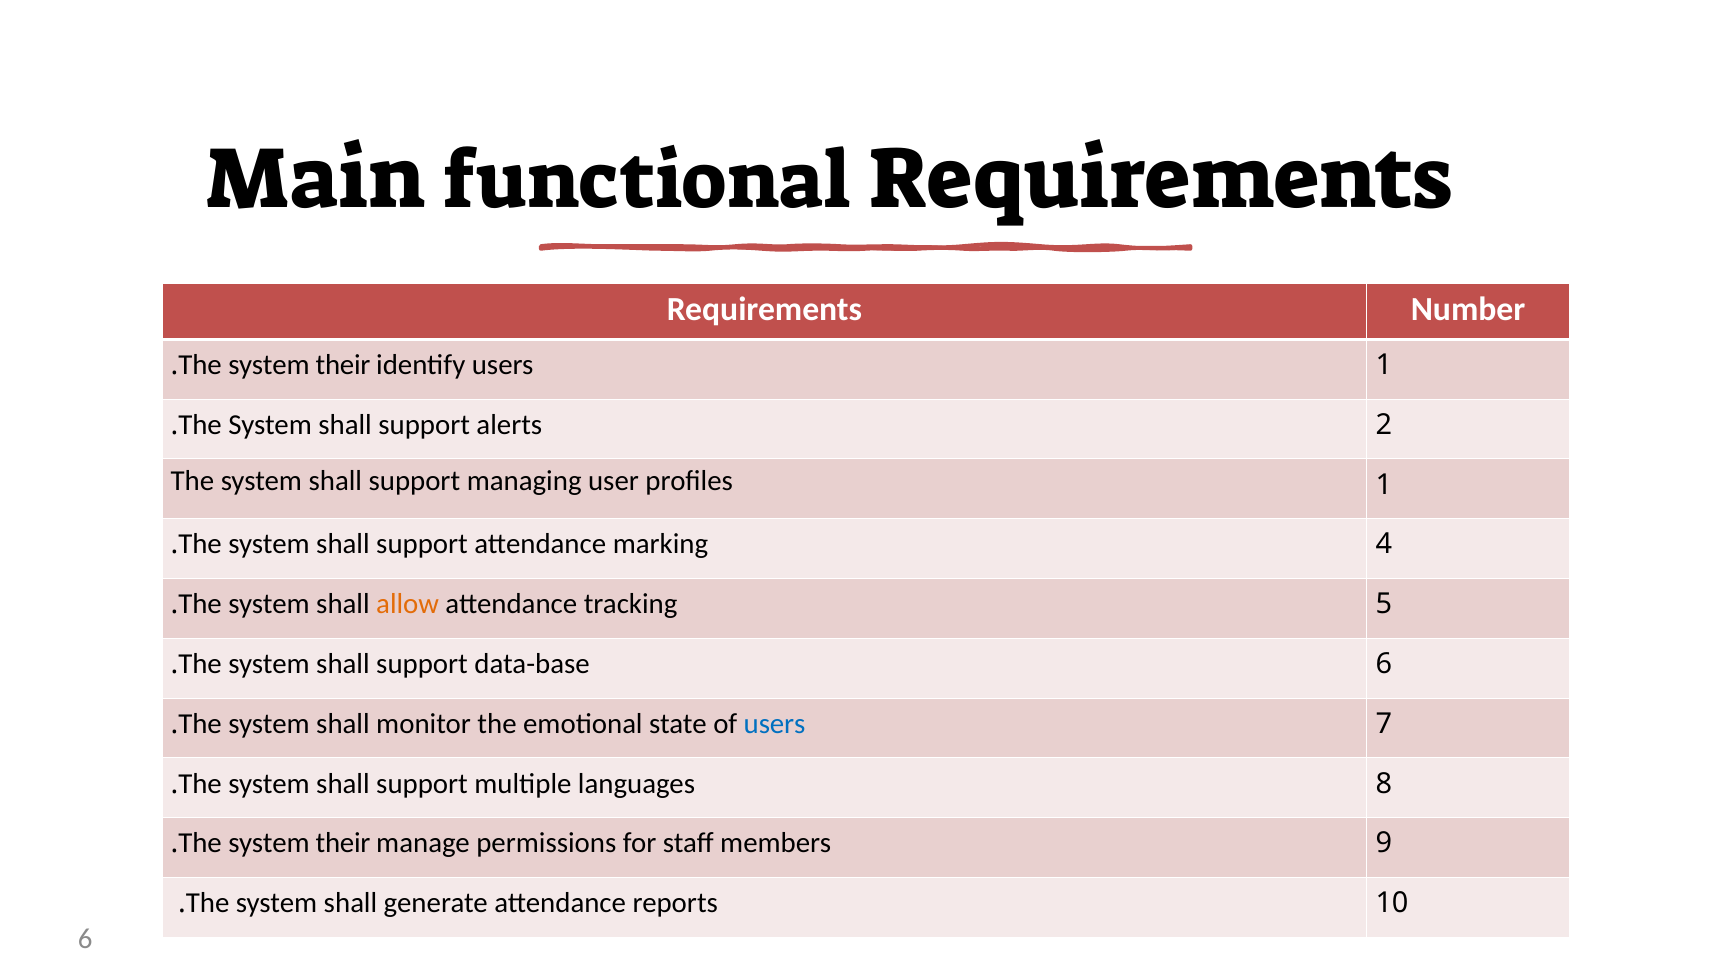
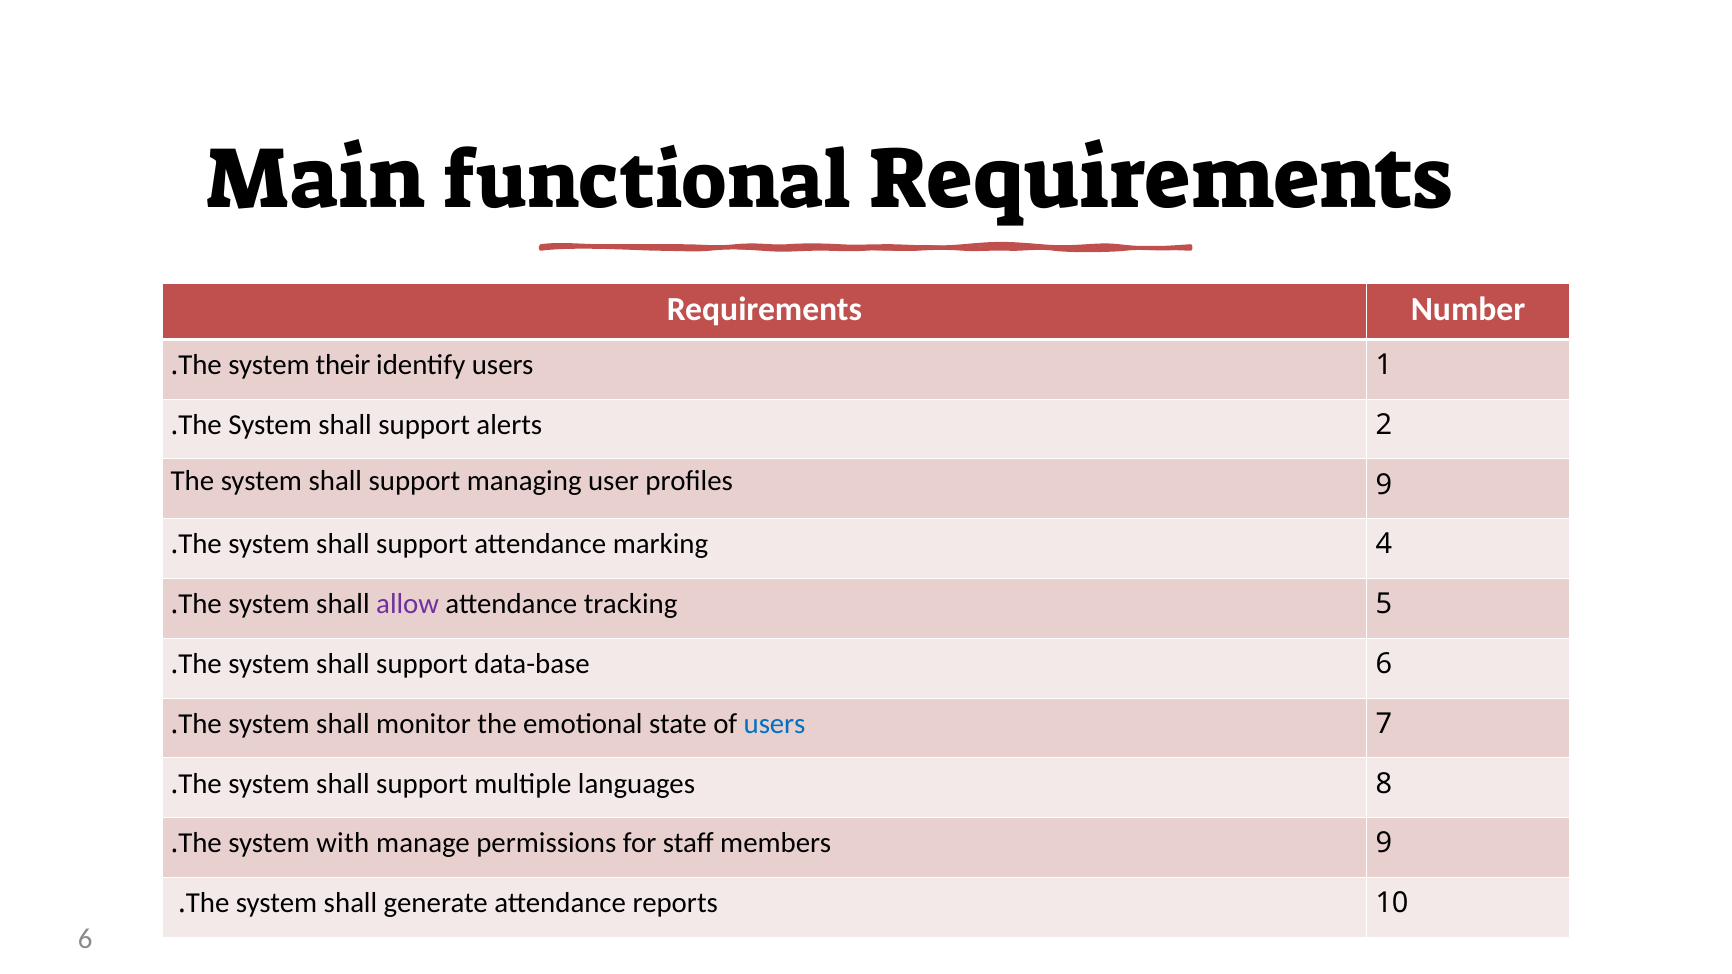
profiles 1: 1 -> 9
allow colour: orange -> purple
their at (343, 844): their -> with
